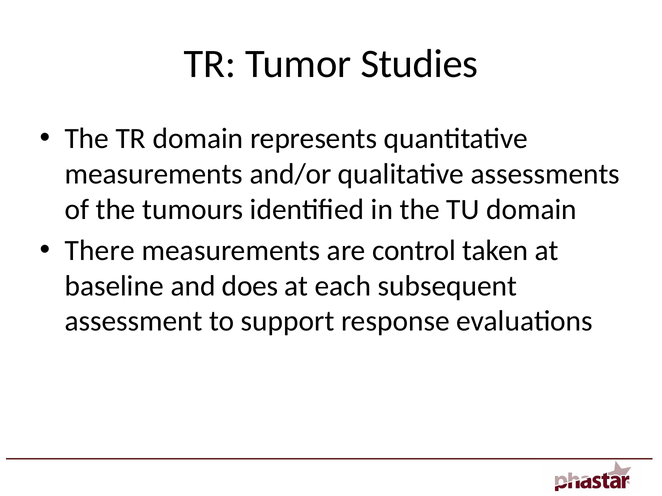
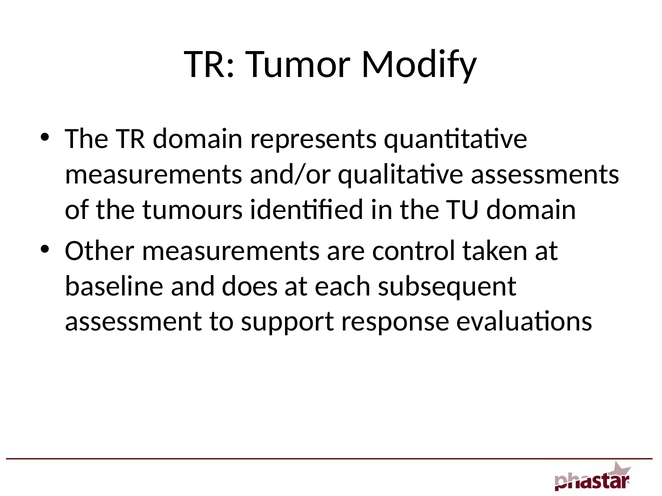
Studies: Studies -> Modify
There: There -> Other
